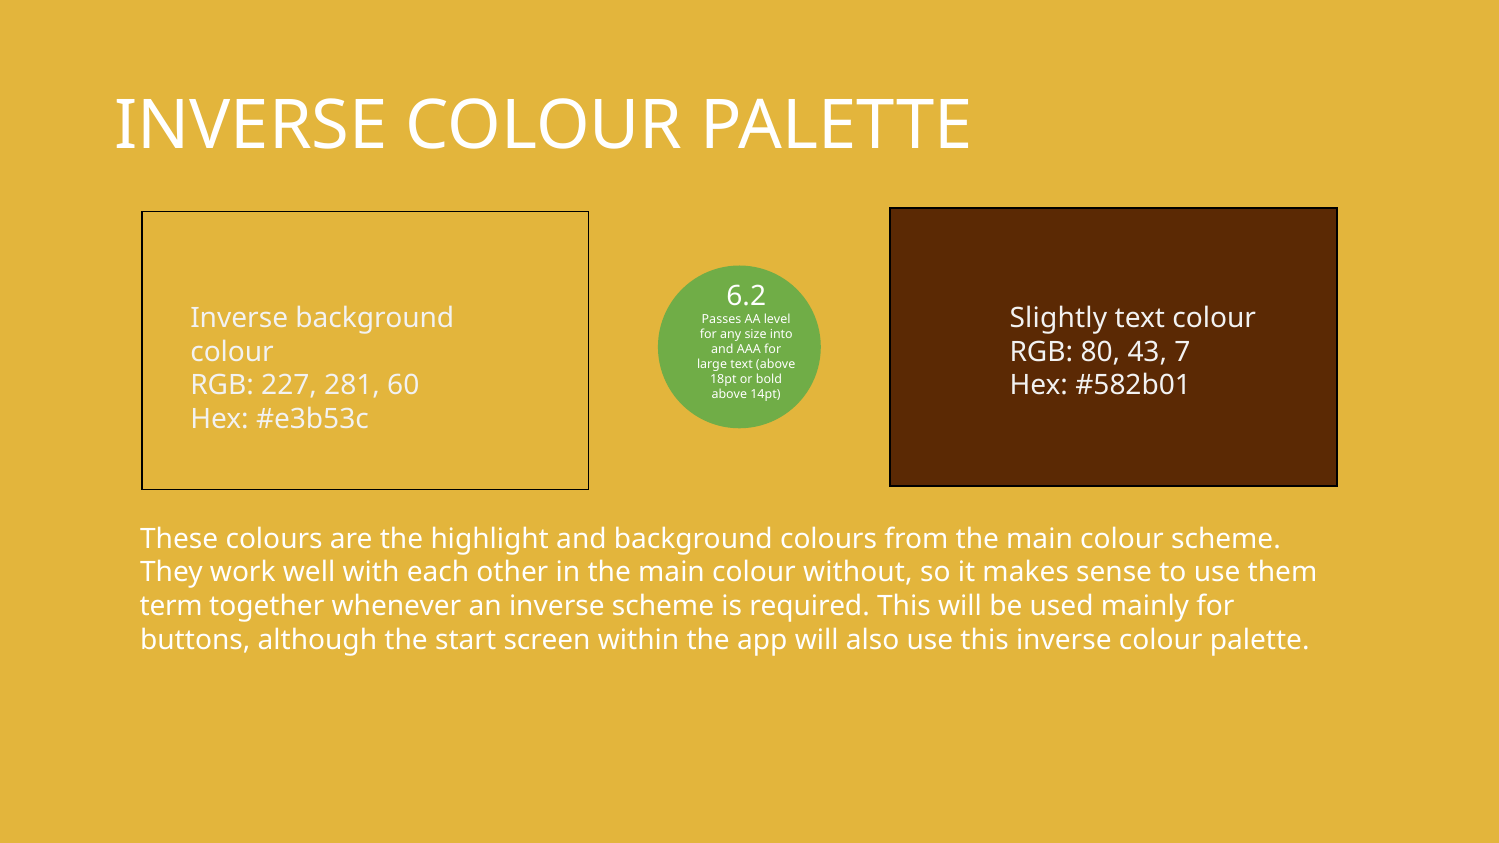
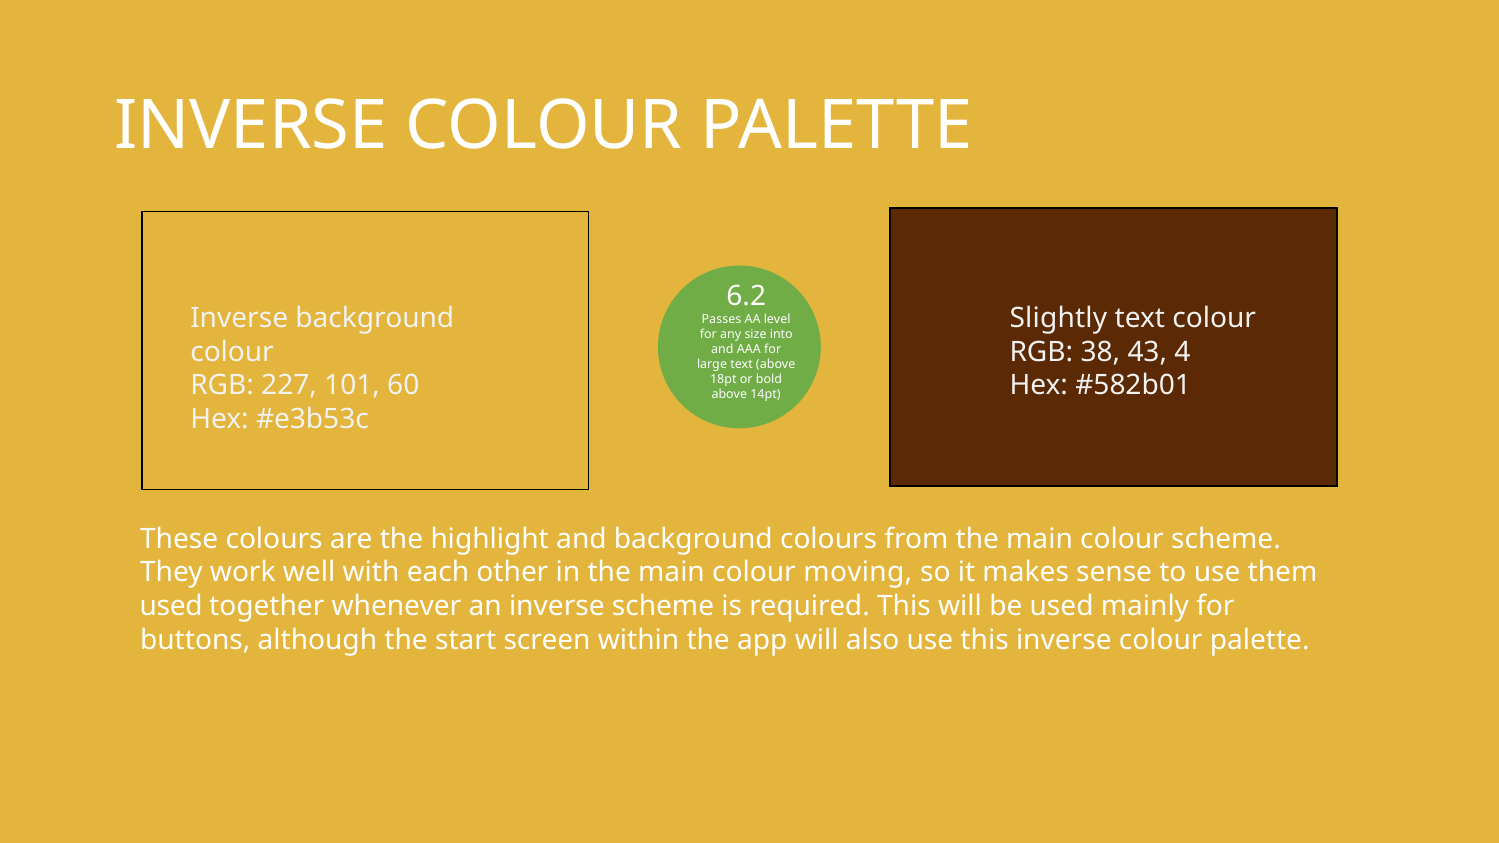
80: 80 -> 38
7: 7 -> 4
281: 281 -> 101
without: without -> moving
term at (171, 606): term -> used
